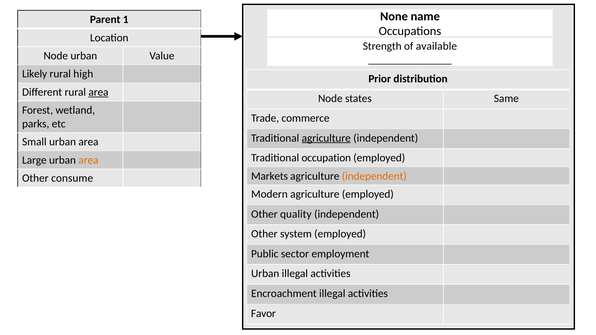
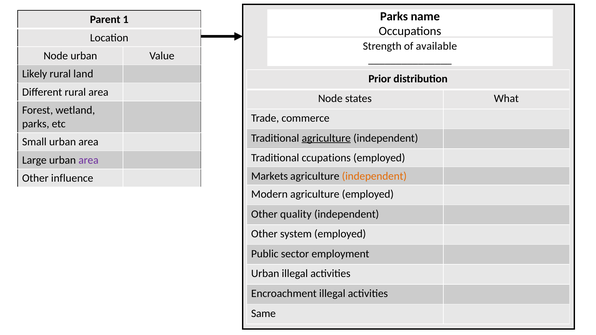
None at (394, 16): None -> Parks
high: high -> land
area at (98, 92) underline: present -> none
Same: Same -> What
occupation: occupation -> ccupations
area at (88, 160) colour: orange -> purple
consume: consume -> influence
Favor: Favor -> Same
